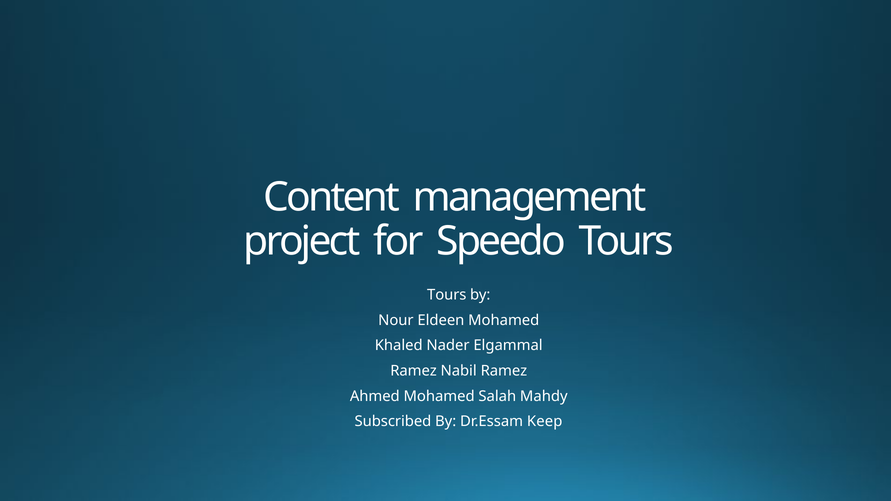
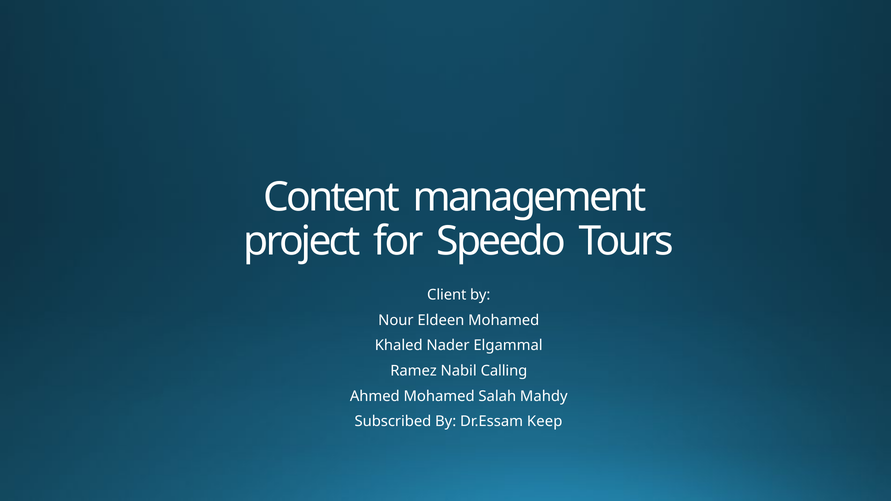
Tours at (447, 295): Tours -> Client
Nabil Ramez: Ramez -> Calling
